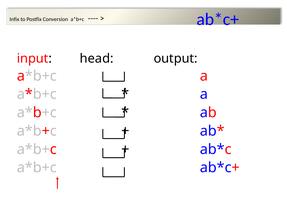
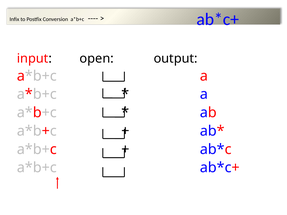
head: head -> open
